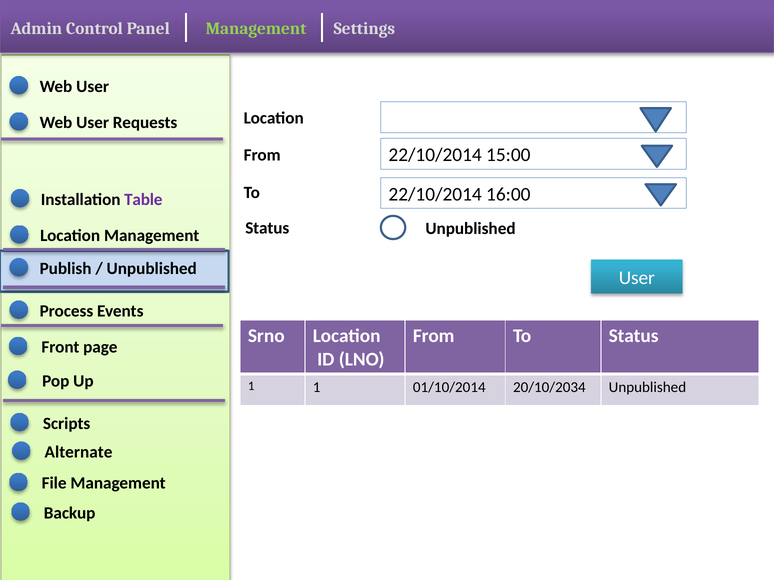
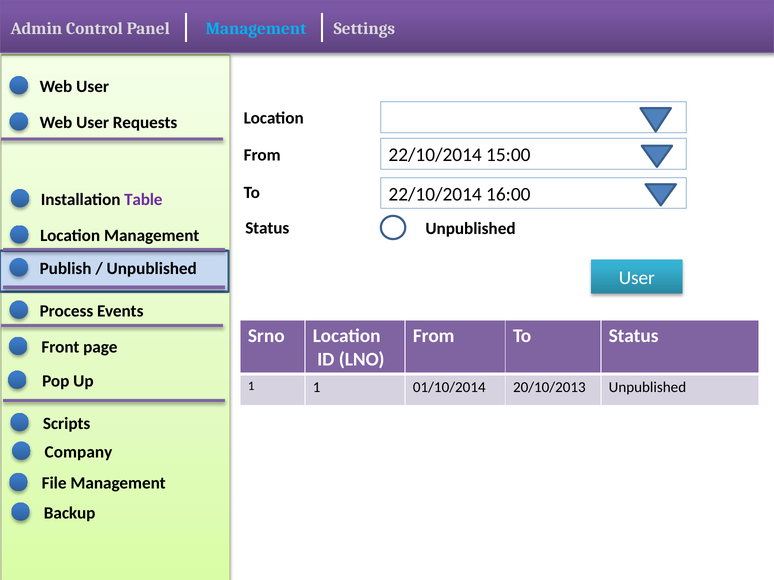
Management at (256, 29) colour: light green -> light blue
20/10/2034: 20/10/2034 -> 20/10/2013
Alternate: Alternate -> Company
